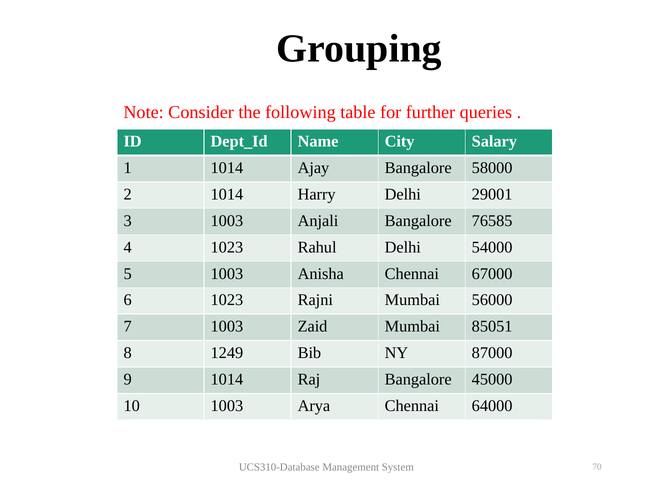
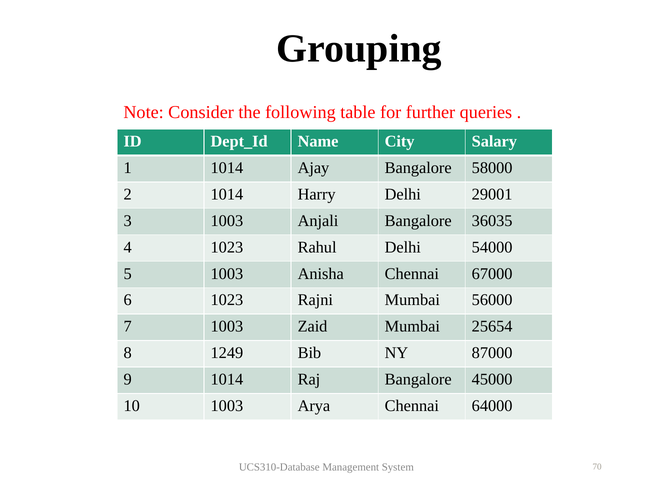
76585: 76585 -> 36035
85051: 85051 -> 25654
